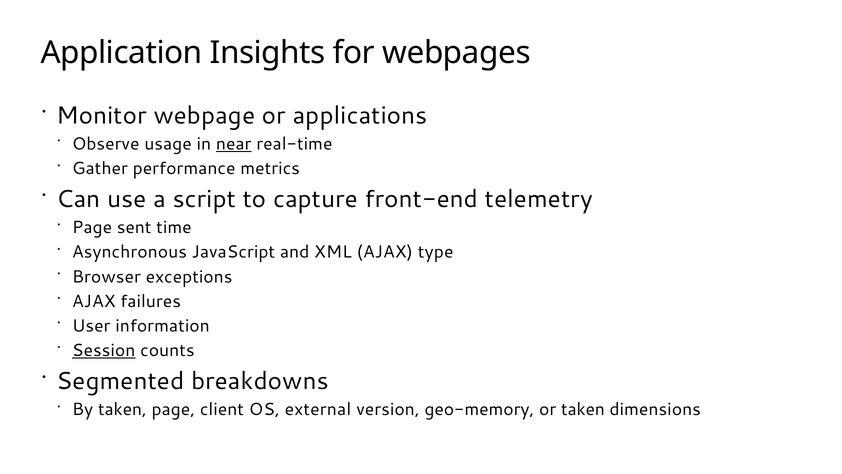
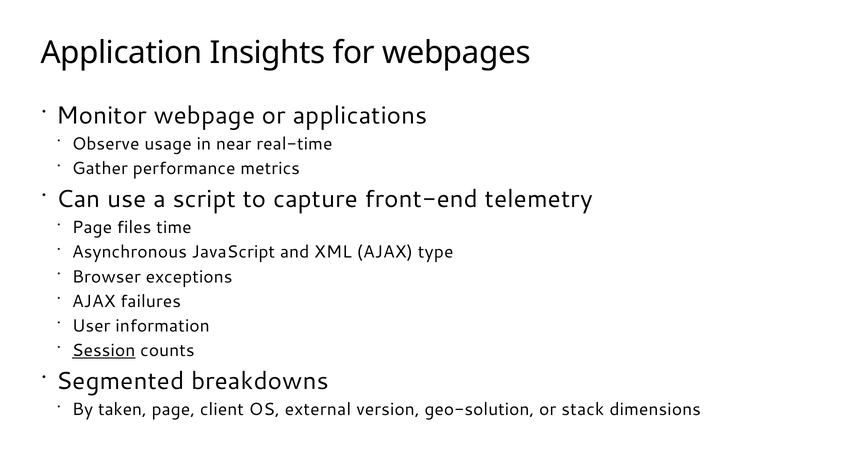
near underline: present -> none
sent: sent -> files
geo-memory: geo-memory -> geo-solution
or taken: taken -> stack
